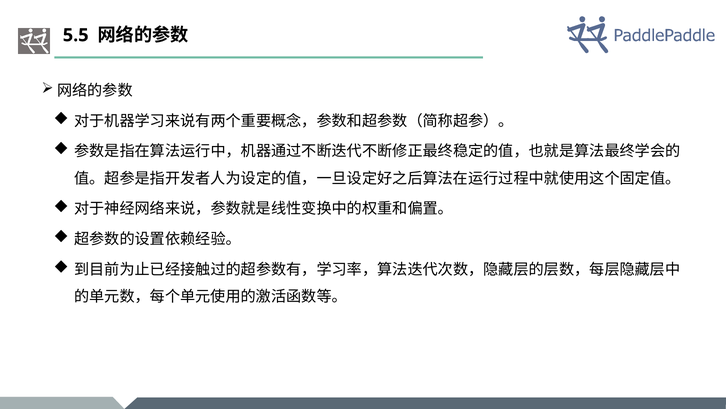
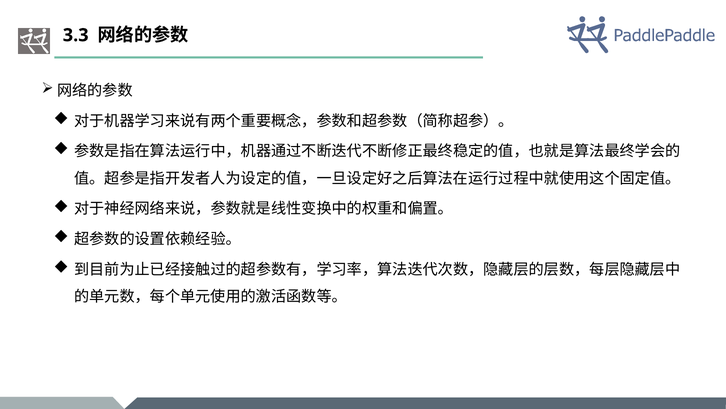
5.5: 5.5 -> 3.3
